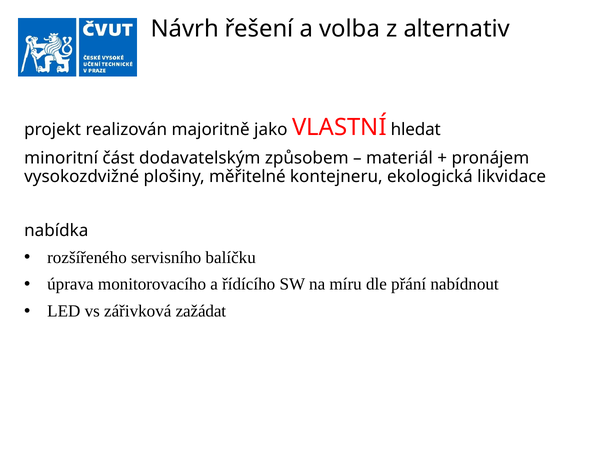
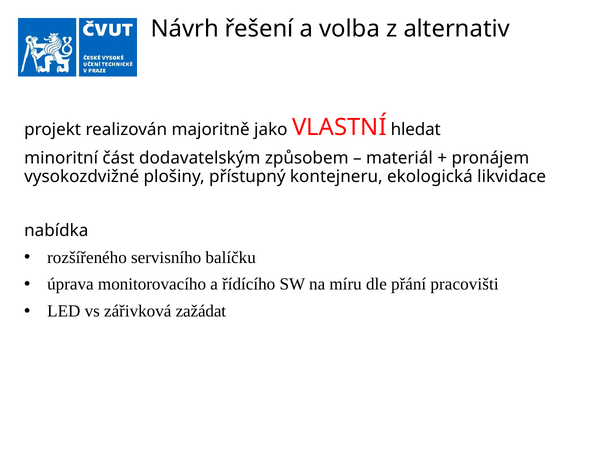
měřitelné: měřitelné -> přístupný
nabídnout: nabídnout -> pracovišti
